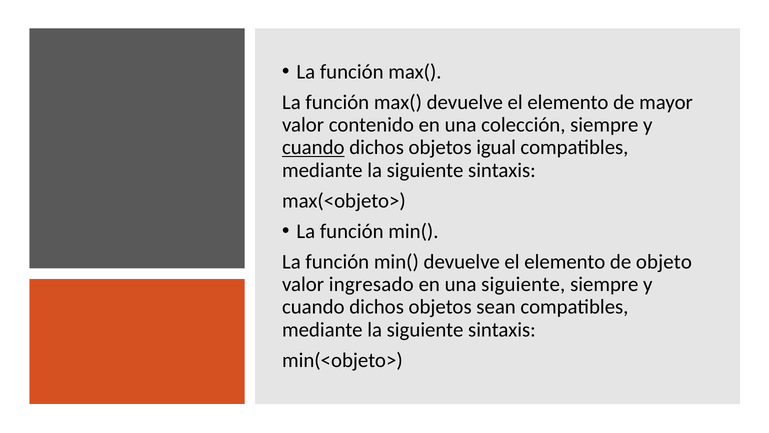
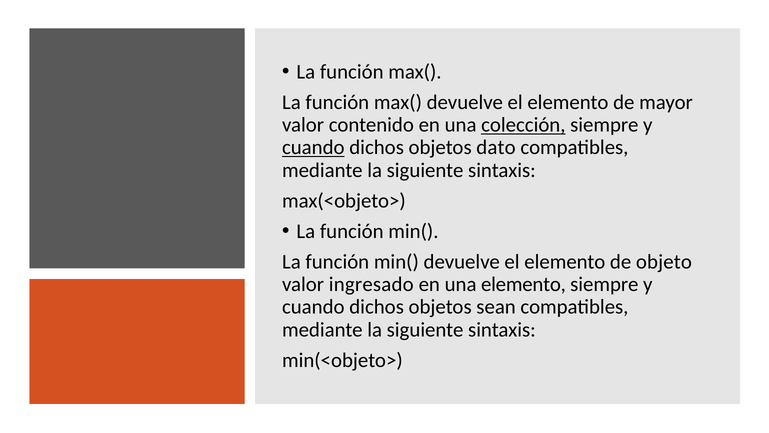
colección underline: none -> present
igual: igual -> dato
una siguiente: siguiente -> elemento
